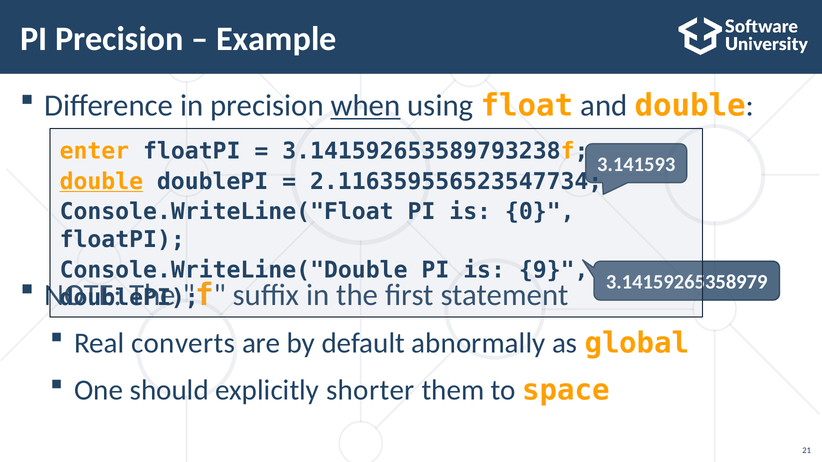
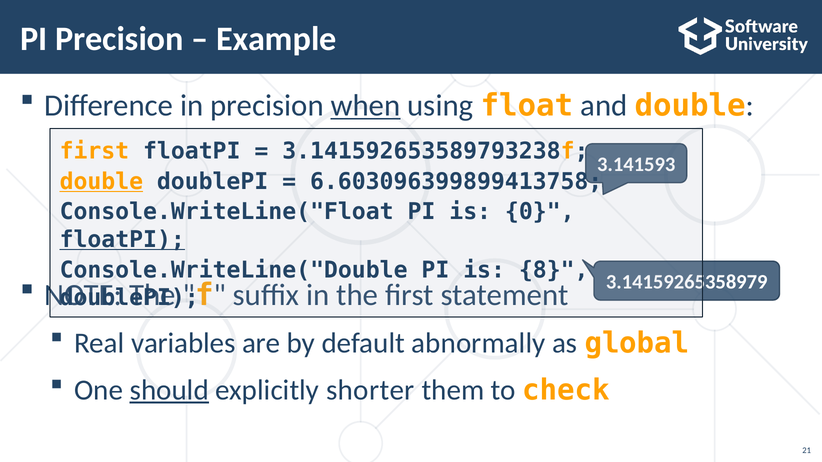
enter at (94, 151): enter -> first
2.116359556523547734: 2.116359556523547734 -> 6.603096399899413758
floatPI at (122, 240) underline: none -> present
9: 9 -> 8
converts: converts -> variables
should underline: none -> present
space: space -> check
